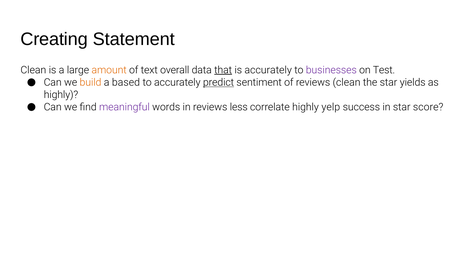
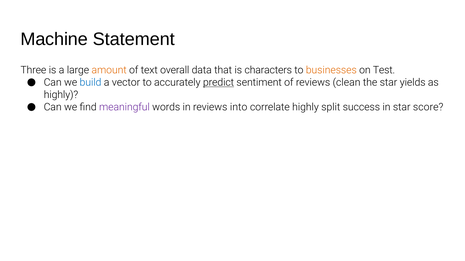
Creating: Creating -> Machine
Clean at (33, 70): Clean -> Three
that underline: present -> none
is accurately: accurately -> characters
businesses colour: purple -> orange
build colour: orange -> blue
based: based -> vector
less: less -> into
yelp: yelp -> split
